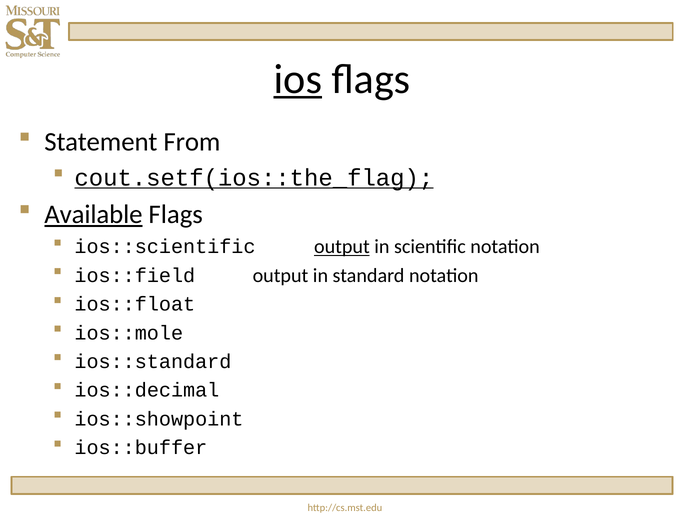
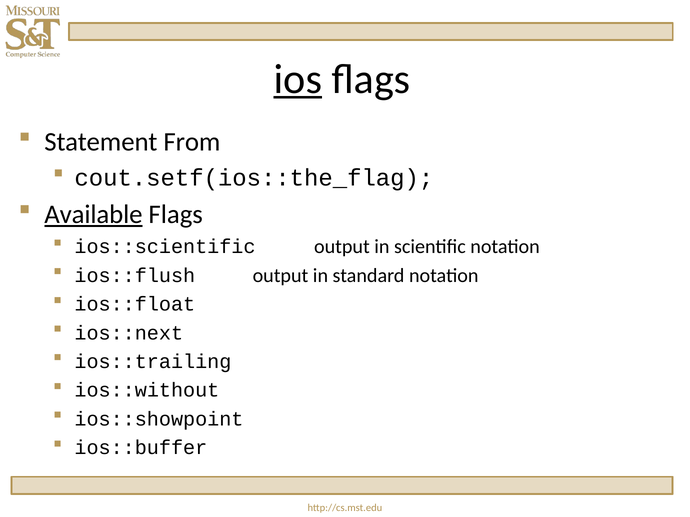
cout.setf(ios::the_flag underline: present -> none
output at (342, 247) underline: present -> none
ios::field: ios::field -> ios::flush
ios::mole: ios::mole -> ios::next
ios::standard: ios::standard -> ios::trailing
ios::decimal: ios::decimal -> ios::without
